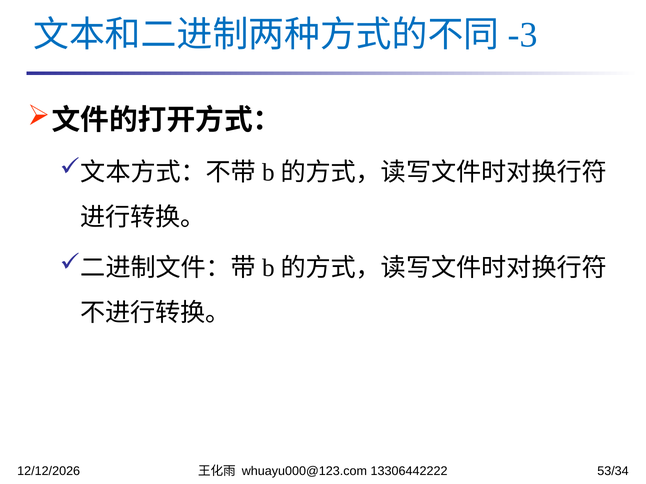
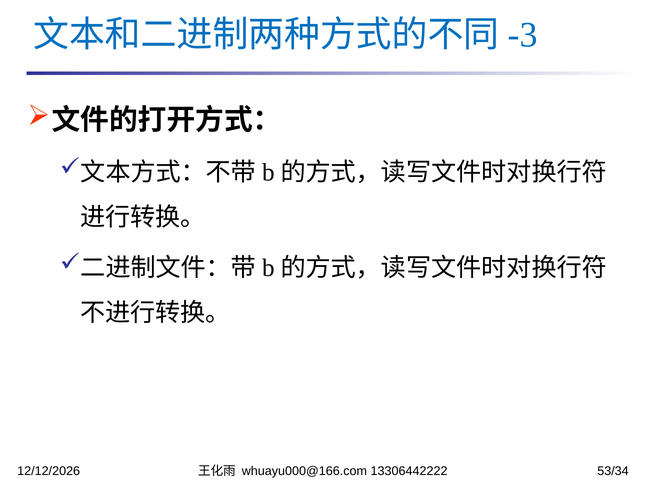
whuayu000@123.com: whuayu000@123.com -> whuayu000@166.com
